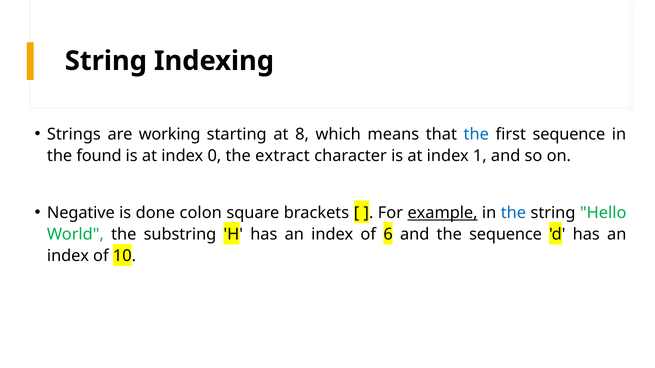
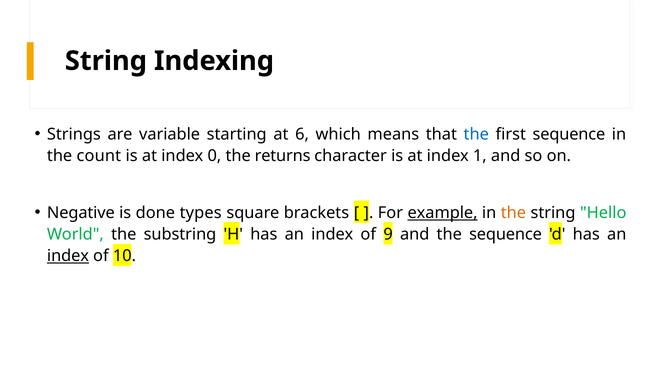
working: working -> variable
8: 8 -> 6
found: found -> count
extract: extract -> returns
colon: colon -> types
the at (513, 213) colour: blue -> orange
6: 6 -> 9
index at (68, 256) underline: none -> present
